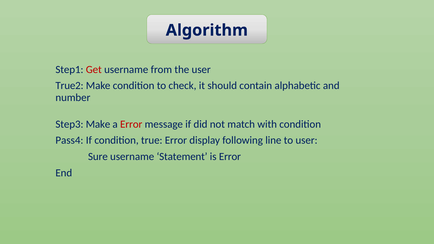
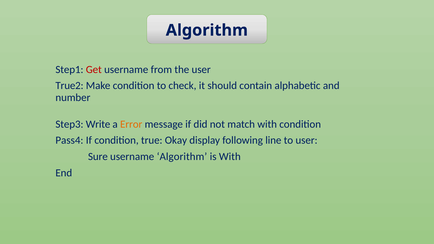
Step3 Make: Make -> Write
Error at (131, 124) colour: red -> orange
true Error: Error -> Okay
username Statement: Statement -> Algorithm
is Error: Error -> With
